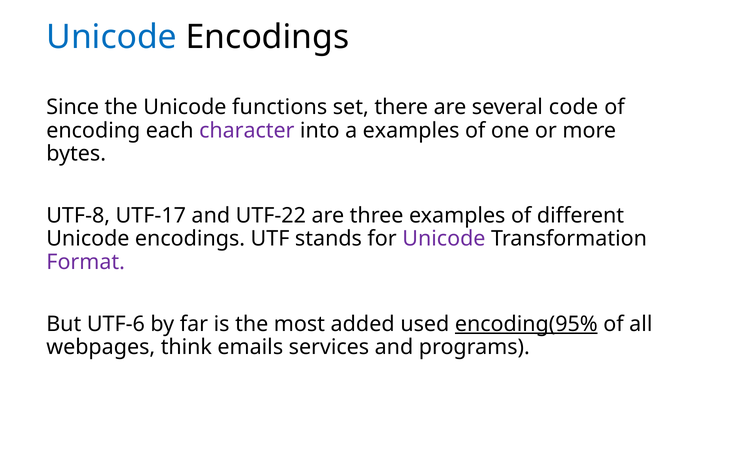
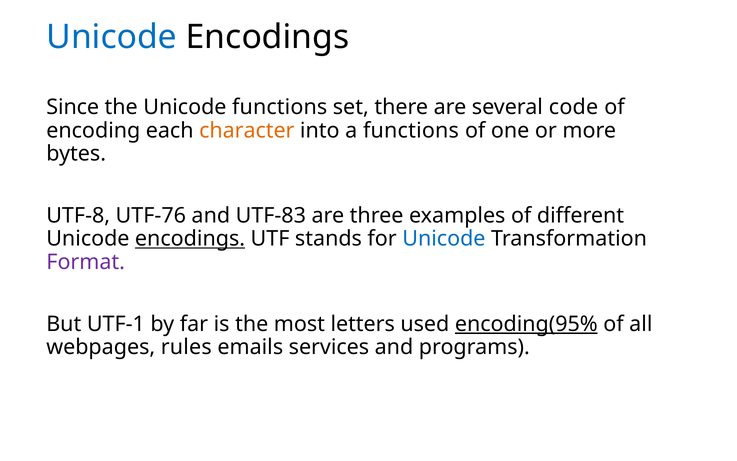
character colour: purple -> orange
a examples: examples -> functions
UTF-17: UTF-17 -> UTF-76
UTF-22: UTF-22 -> UTF-83
encodings at (190, 239) underline: none -> present
Unicode at (444, 239) colour: purple -> blue
UTF-6: UTF-6 -> UTF-1
added: added -> letters
think: think -> rules
